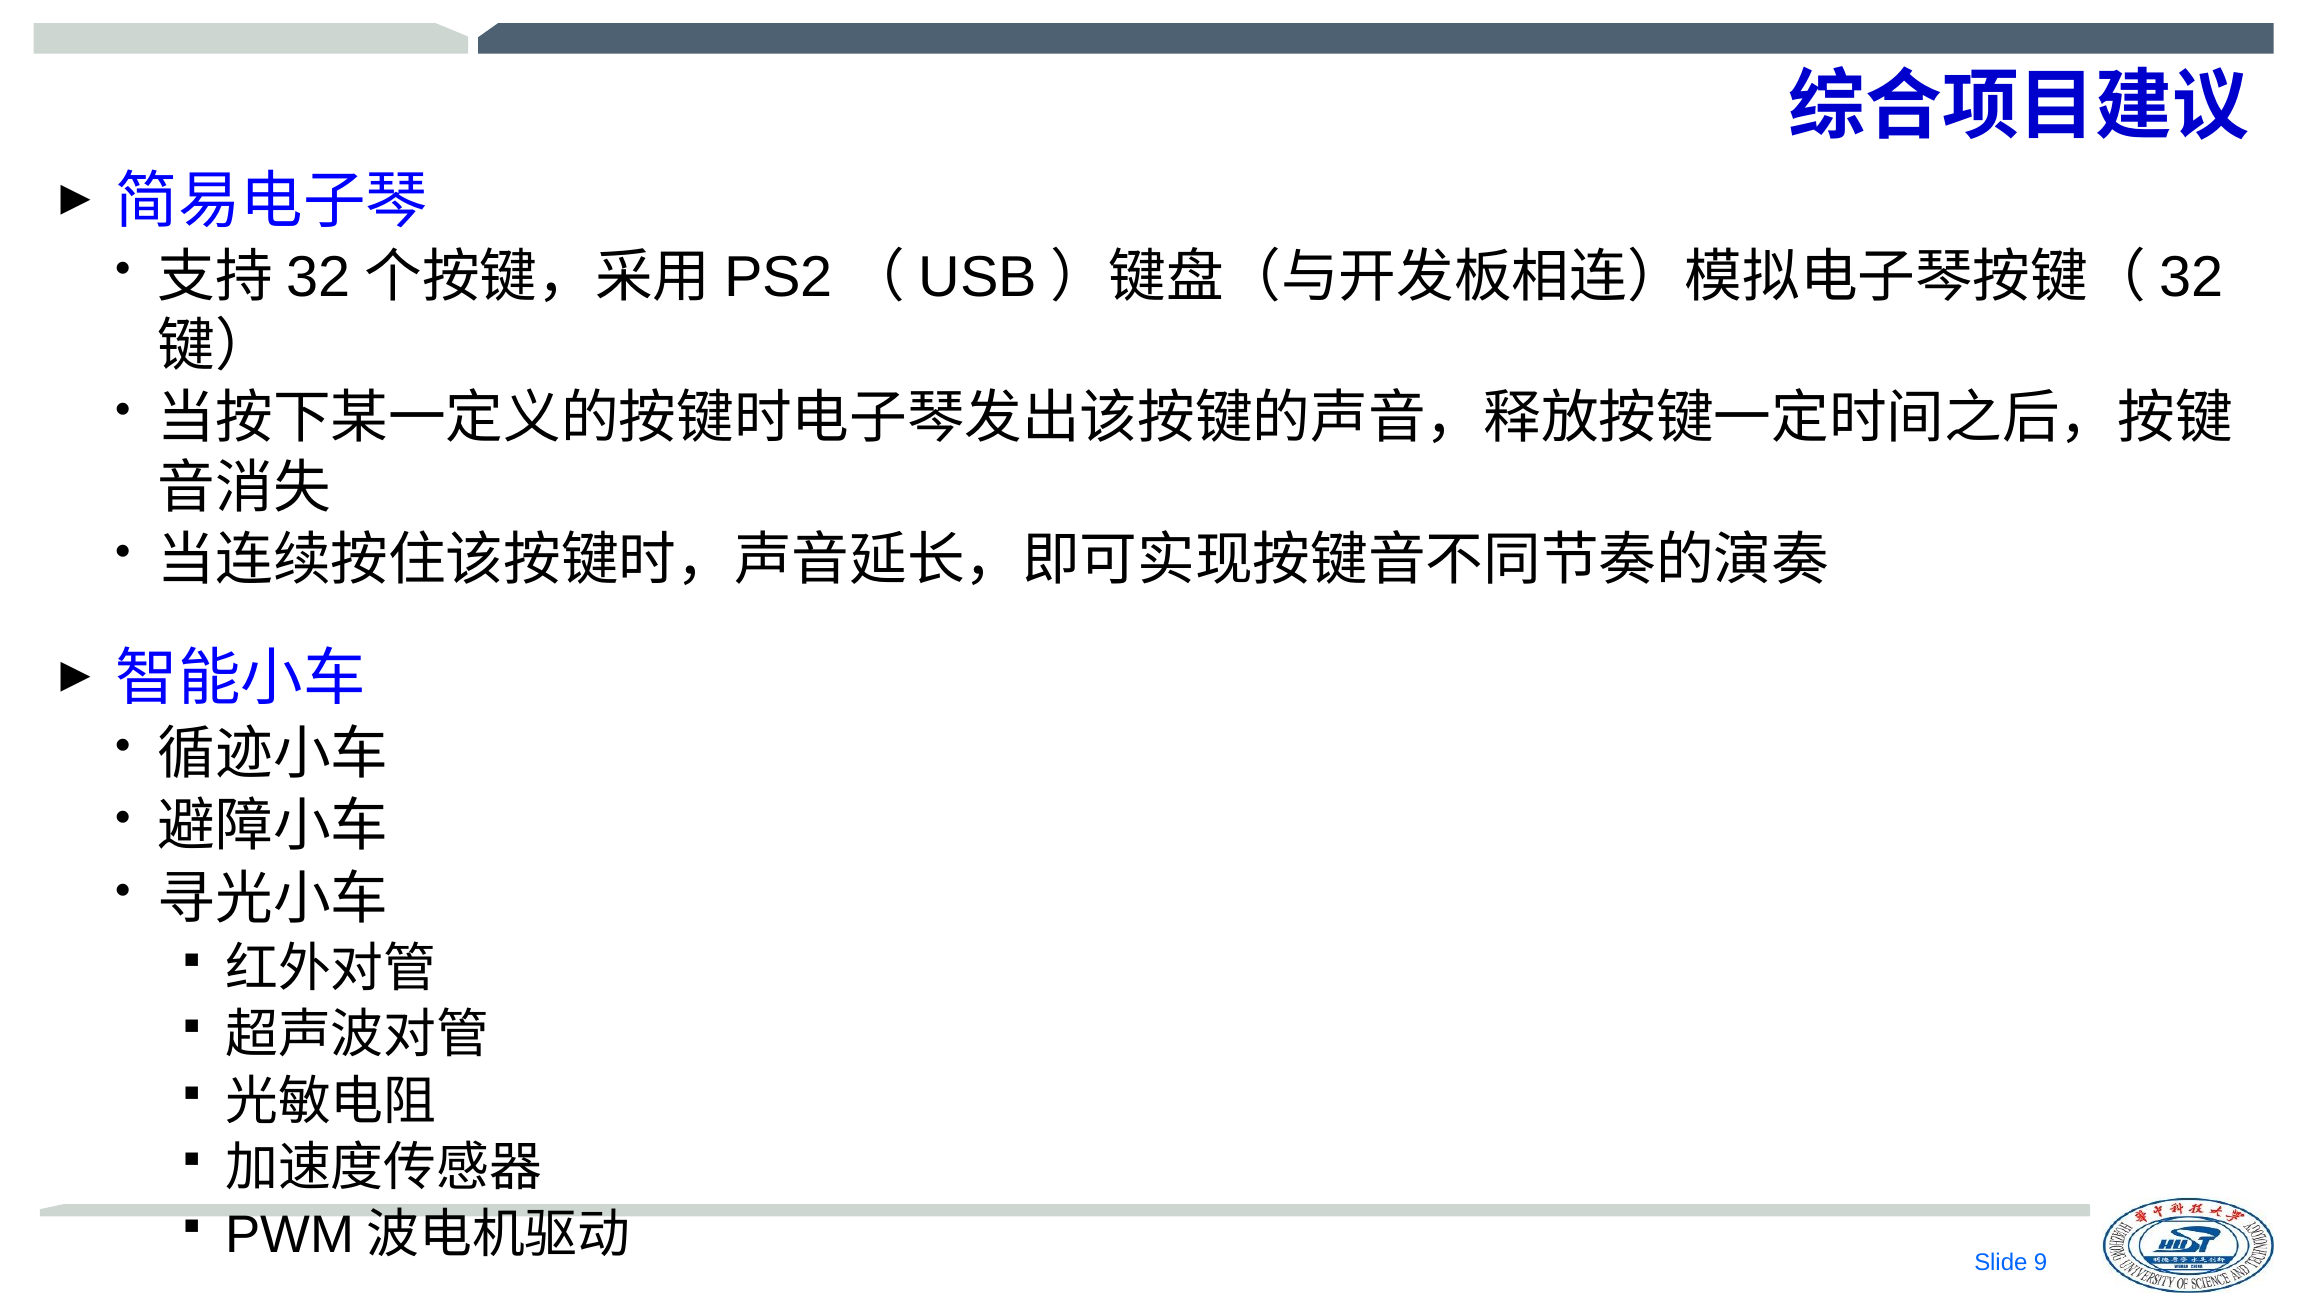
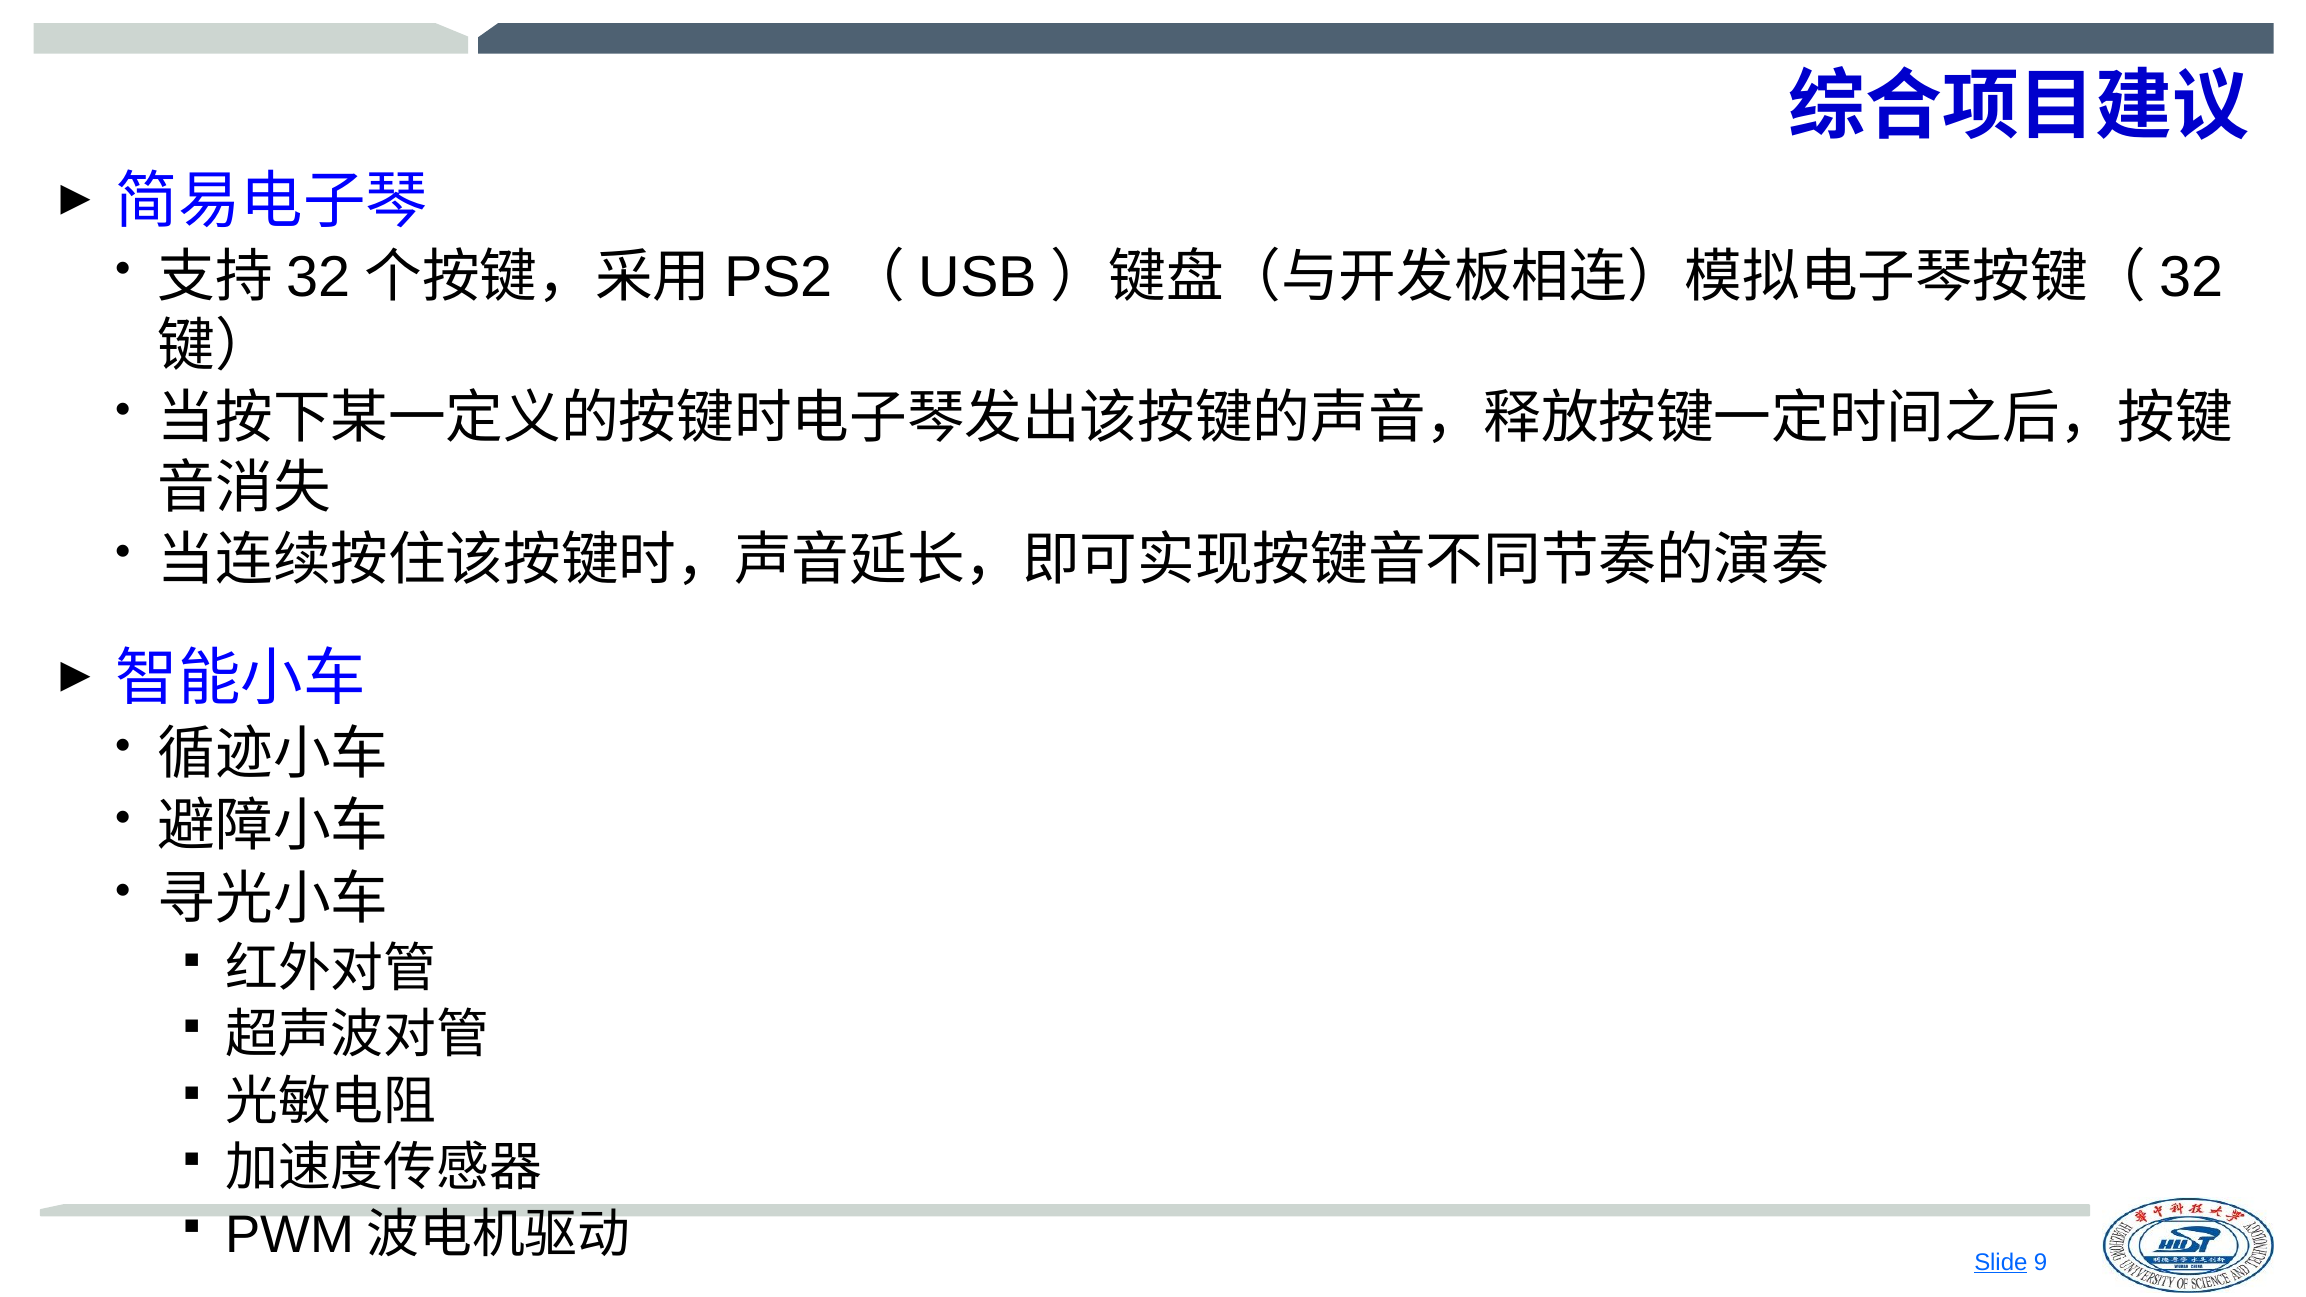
Slide underline: none -> present
